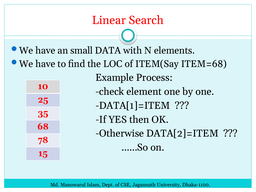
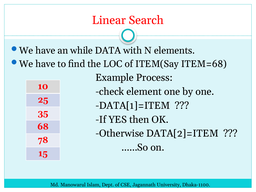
small: small -> while
